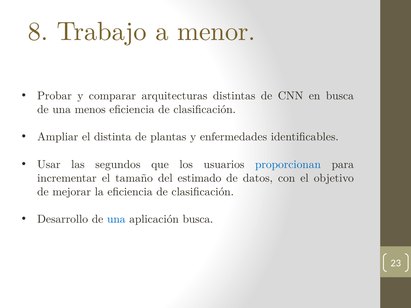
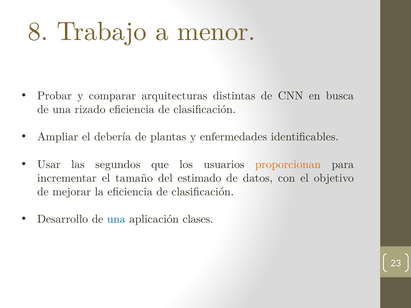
menos: menos -> rizado
distinta: distinta -> debería
proporcionan colour: blue -> orange
aplicación busca: busca -> clases
